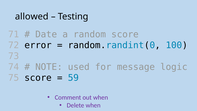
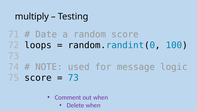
allowed: allowed -> multiply
error: error -> loops
59 at (73, 78): 59 -> 73
